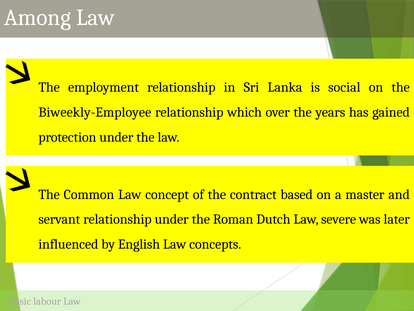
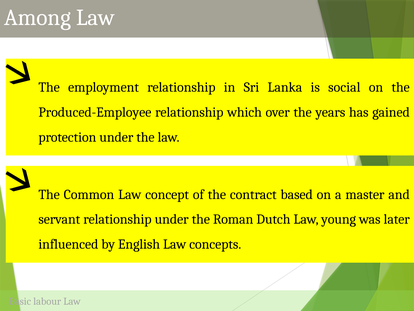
Biweekly-Employee: Biweekly-Employee -> Produced-Employee
severe: severe -> young
